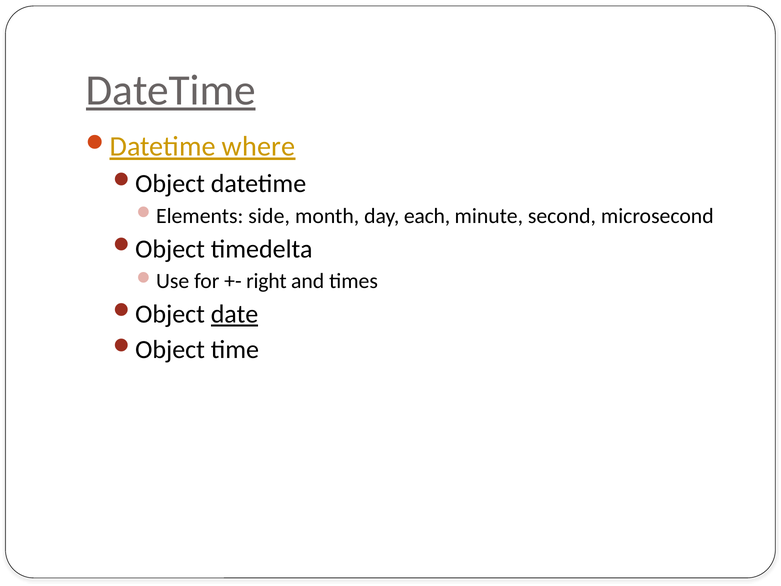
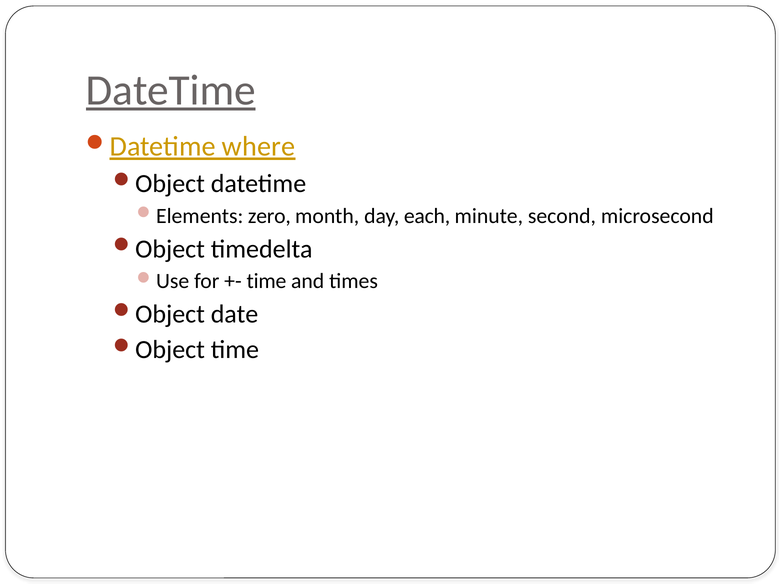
side: side -> zero
right at (266, 281): right -> time
date underline: present -> none
